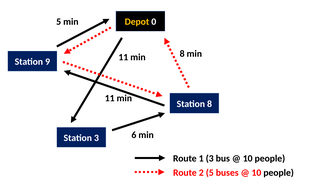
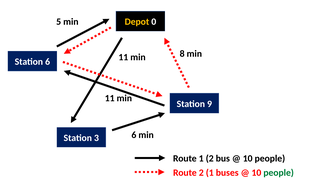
Station 9: 9 -> 6
Station 8: 8 -> 9
1 3: 3 -> 2
2 5: 5 -> 1
people at (279, 173) colour: black -> green
